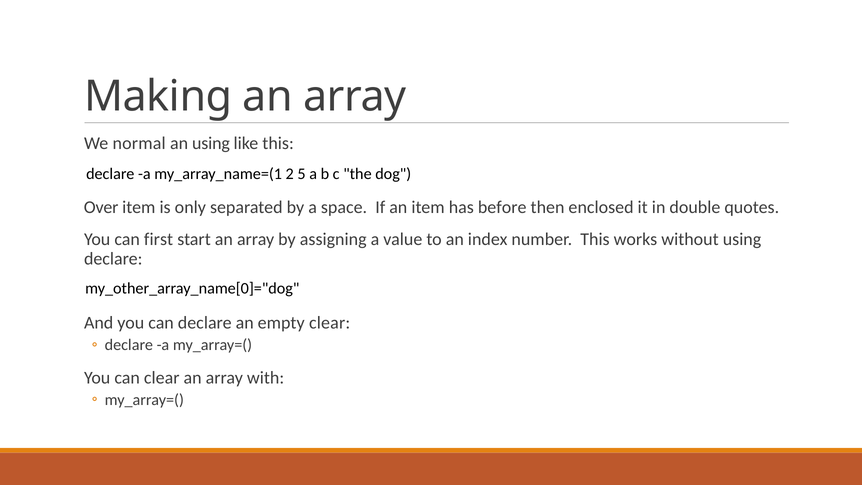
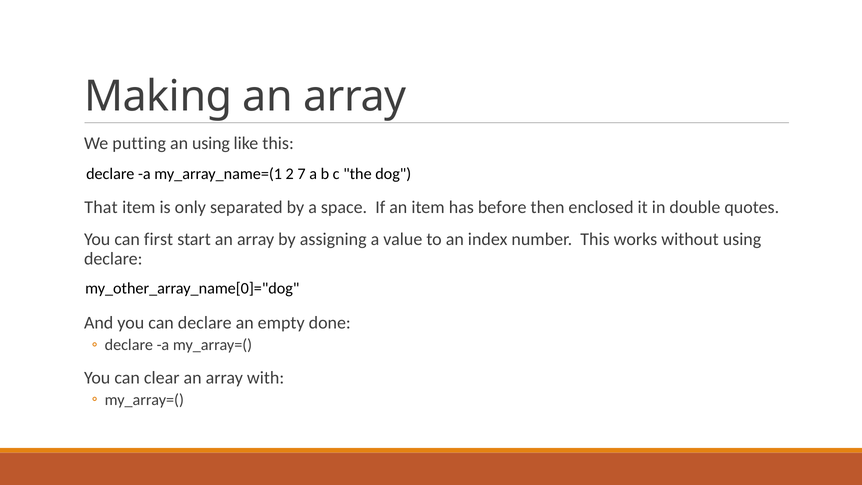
normal: normal -> putting
5: 5 -> 7
Over: Over -> That
empty clear: clear -> done
